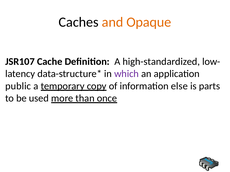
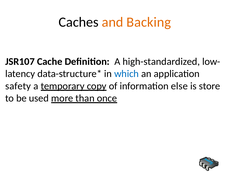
Opaque: Opaque -> Backing
which colour: purple -> blue
public: public -> safety
parts: parts -> store
